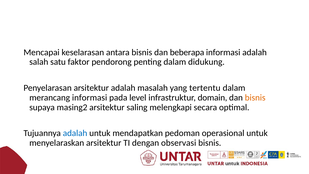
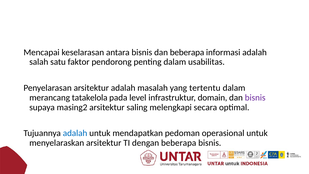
didukung: didukung -> usabilitas
merancang informasi: informasi -> tatakelola
bisnis at (255, 98) colour: orange -> purple
dengan observasi: observasi -> beberapa
